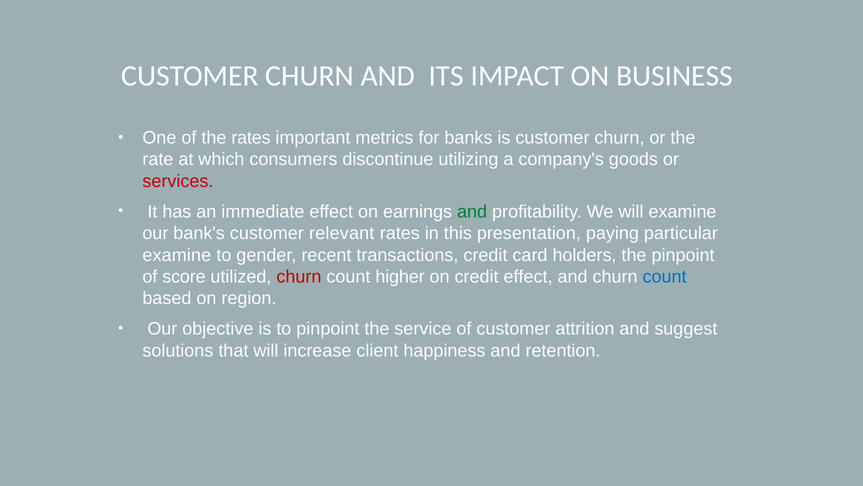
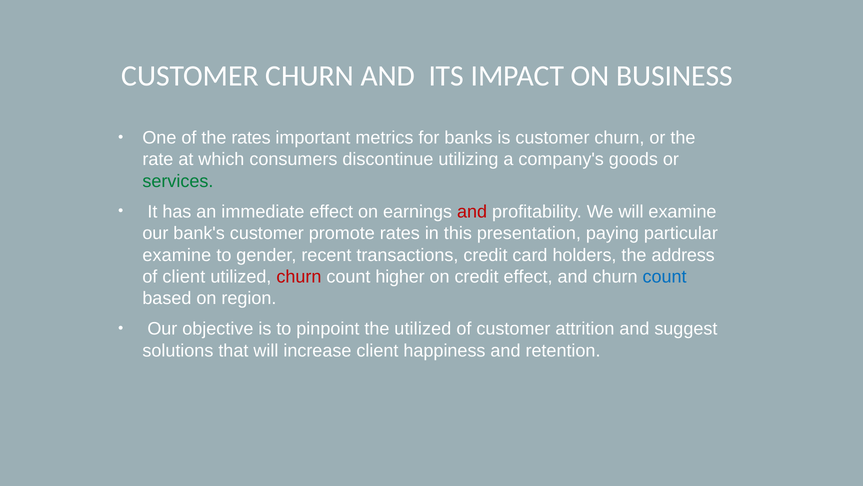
services colour: red -> green
and at (472, 212) colour: green -> red
relevant: relevant -> promote
the pinpoint: pinpoint -> address
of score: score -> client
the service: service -> utilized
